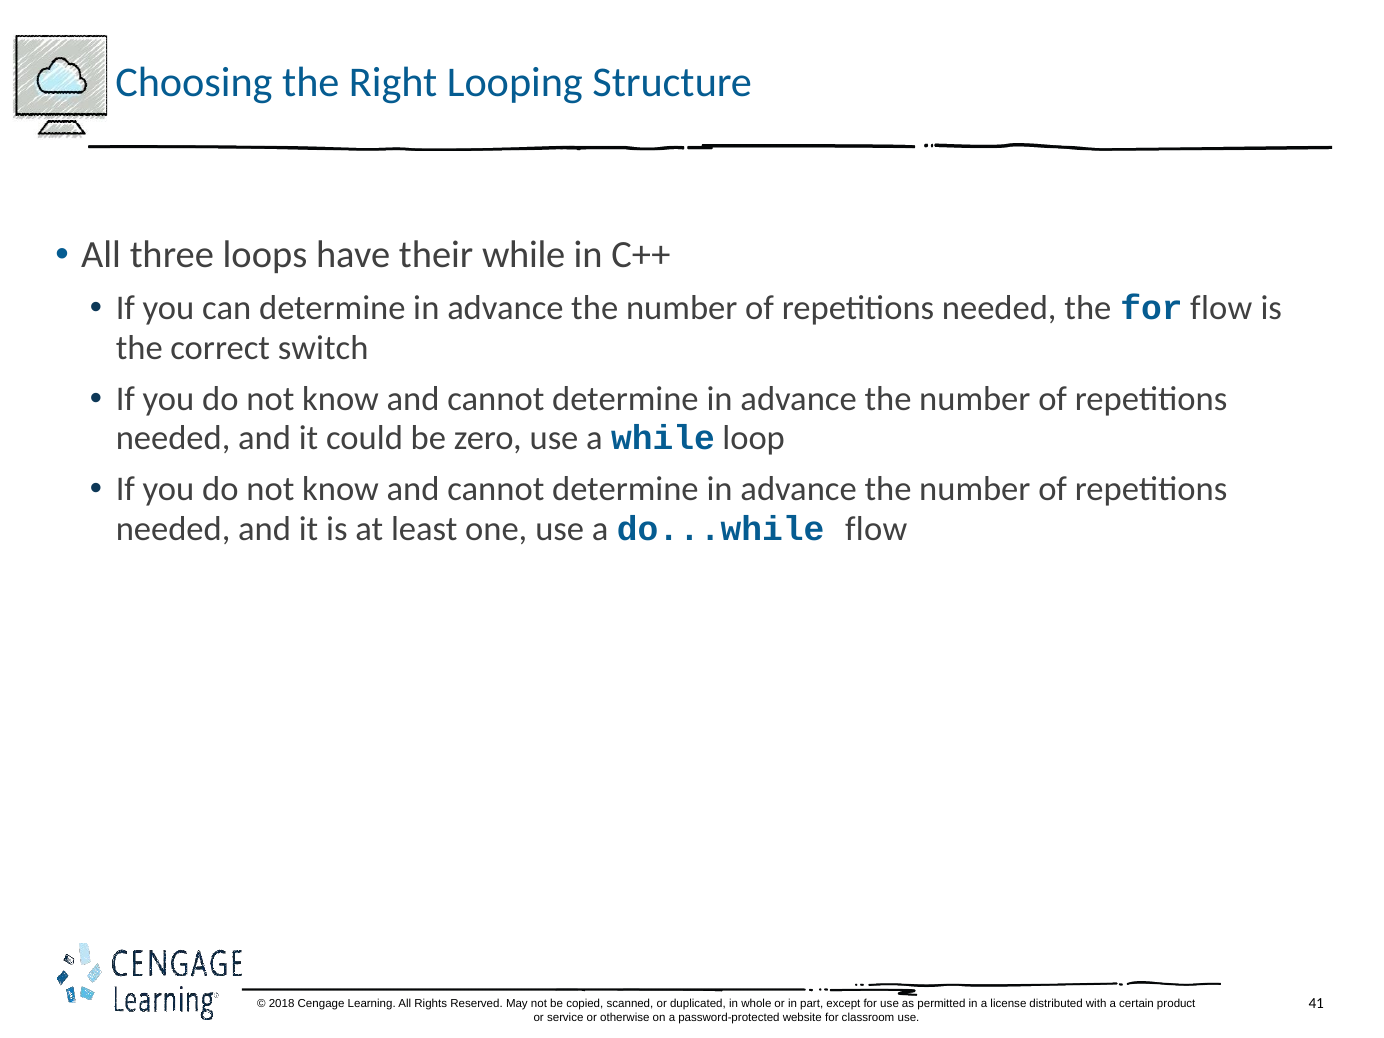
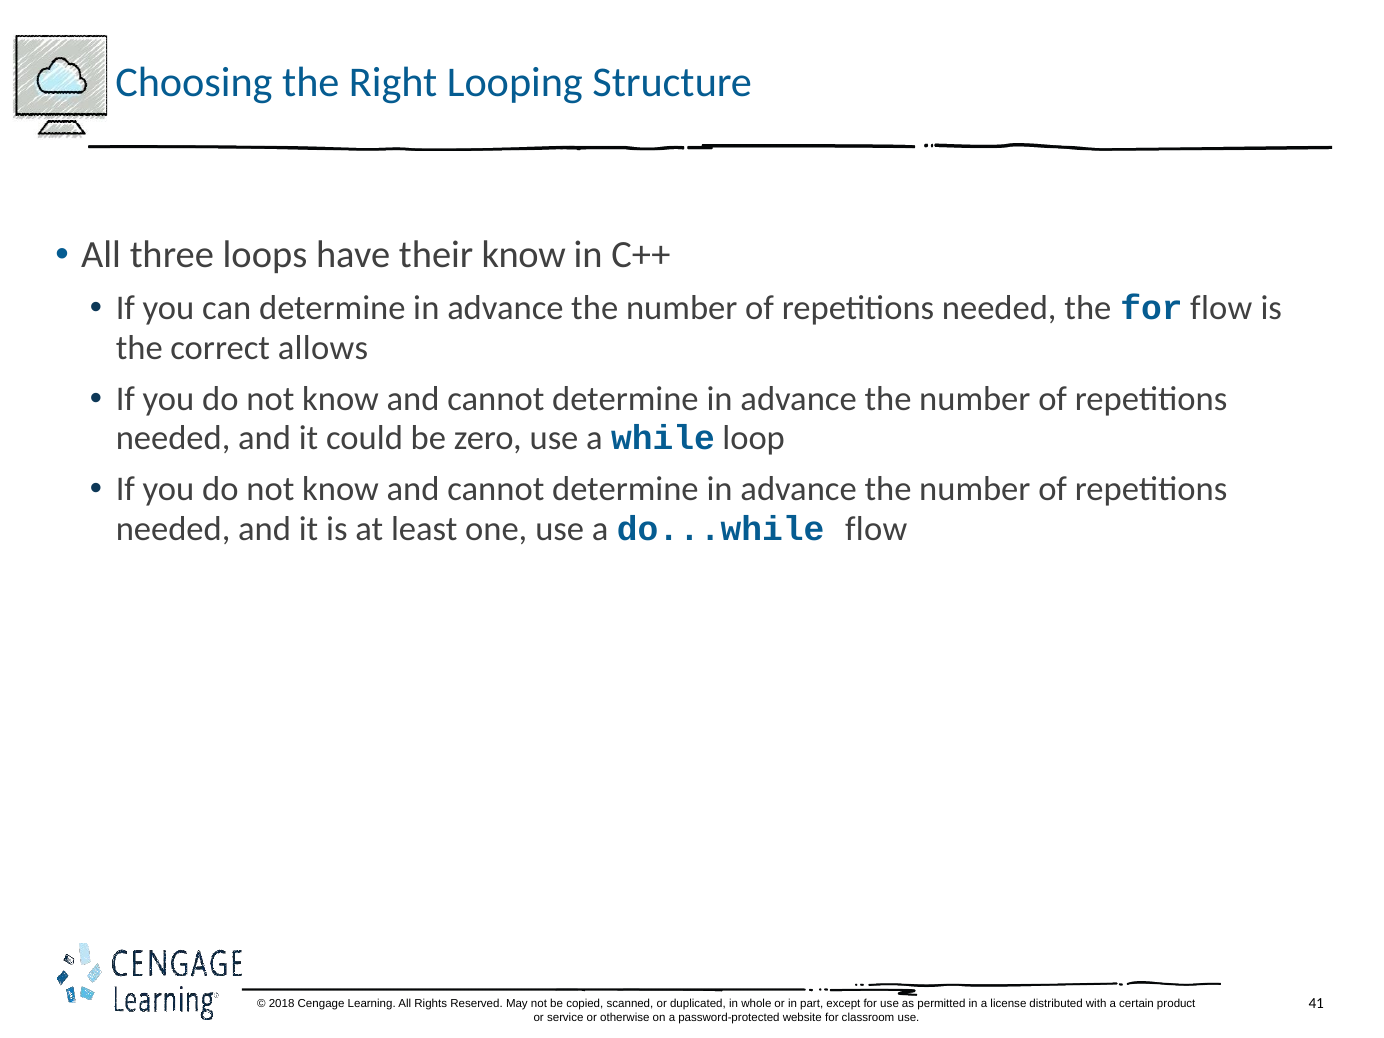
their while: while -> know
switch: switch -> allows
